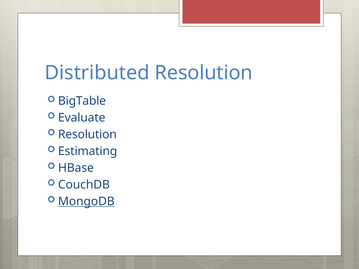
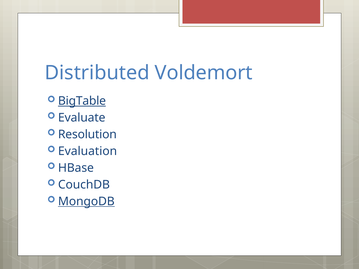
Distributed Resolution: Resolution -> Voldemort
BigTable underline: none -> present
Estimating: Estimating -> Evaluation
